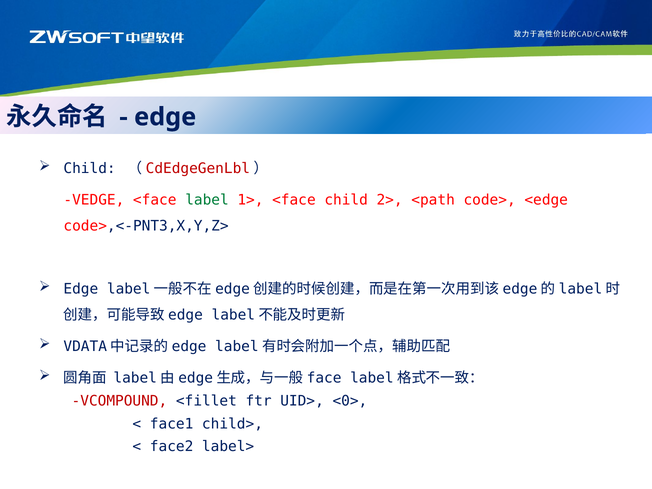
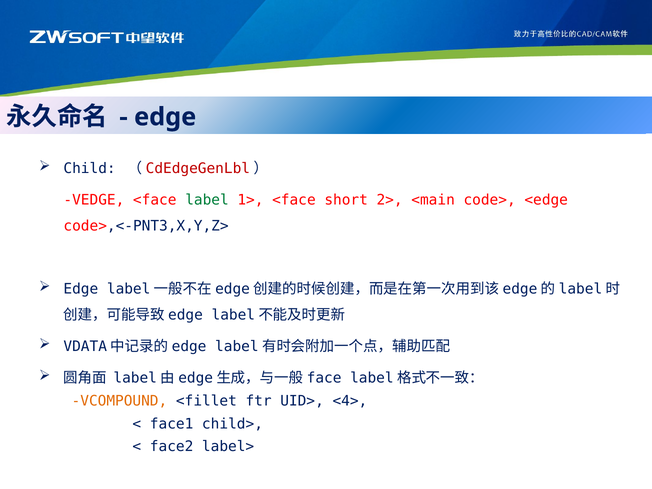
<face child: child -> short
<path: <path -> <main
VCOMPOUND colour: red -> orange
<0>: <0> -> <4>
